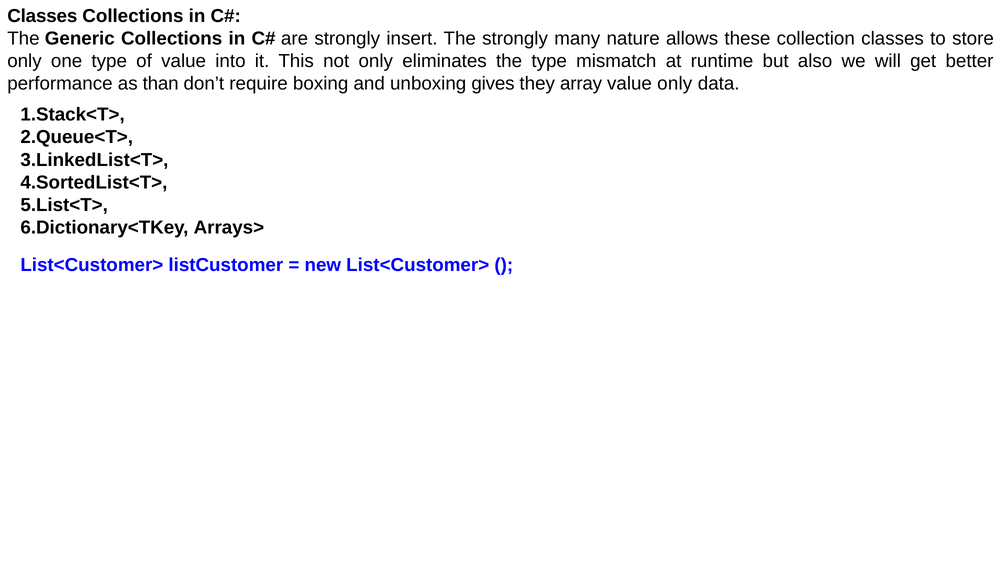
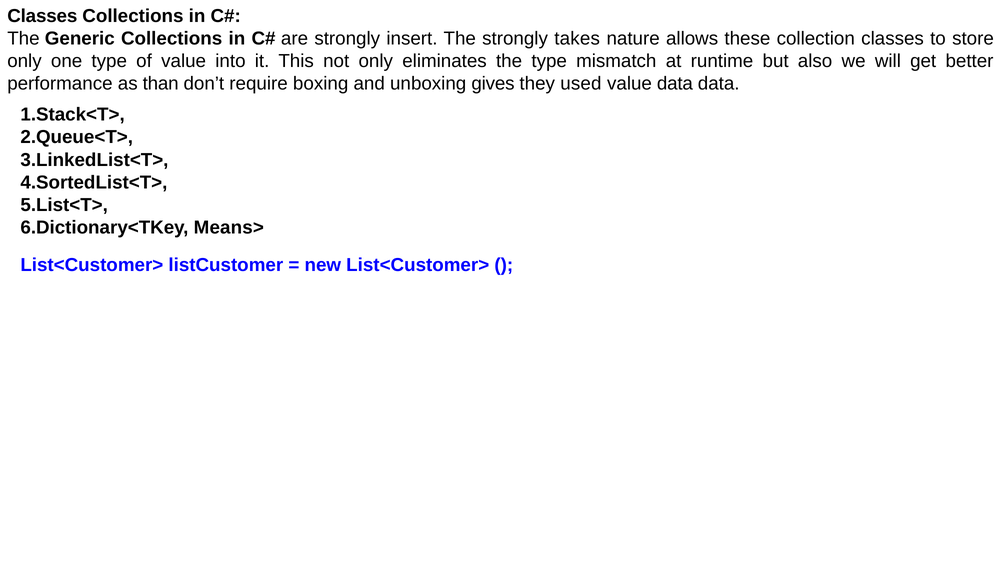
many: many -> takes
array: array -> used
value only: only -> data
Arrays>: Arrays> -> Means>
